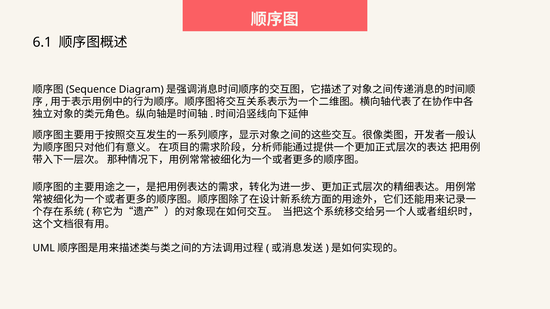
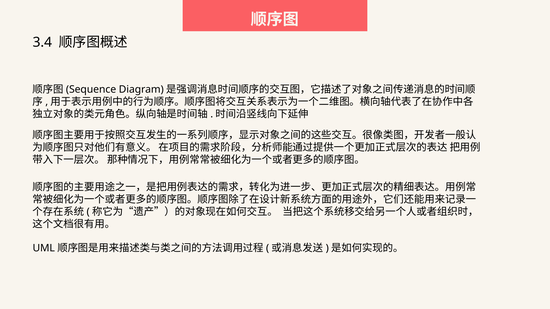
6.1: 6.1 -> 3.4
